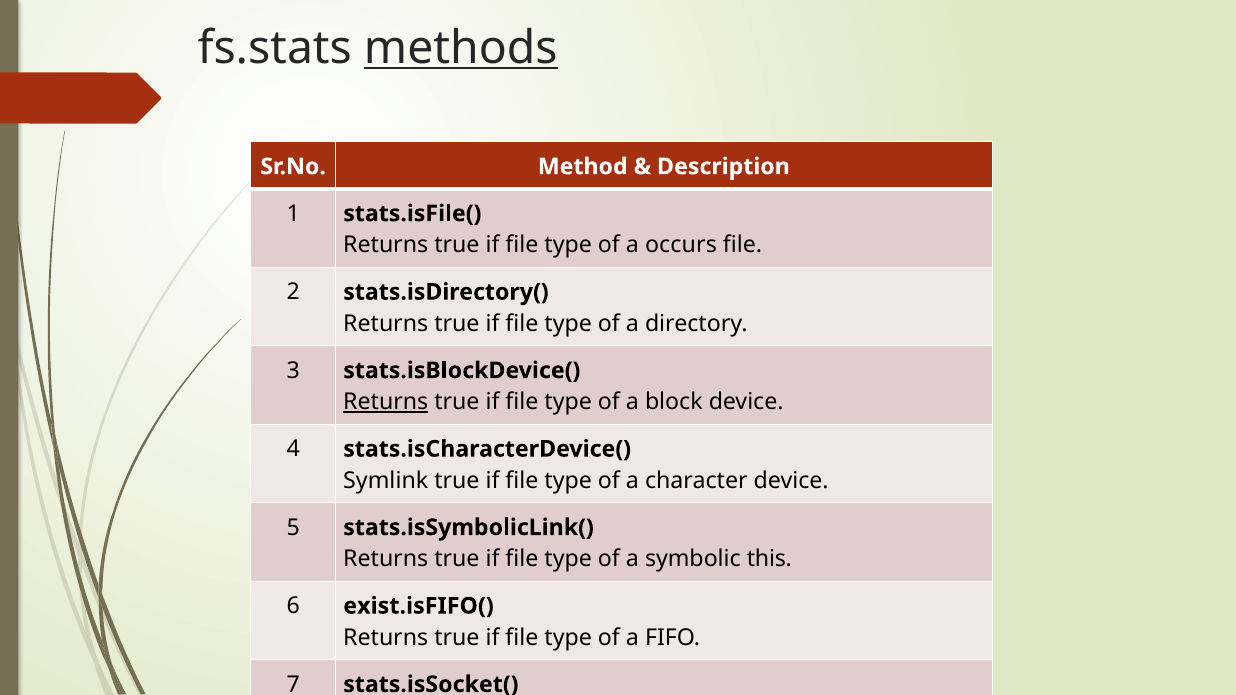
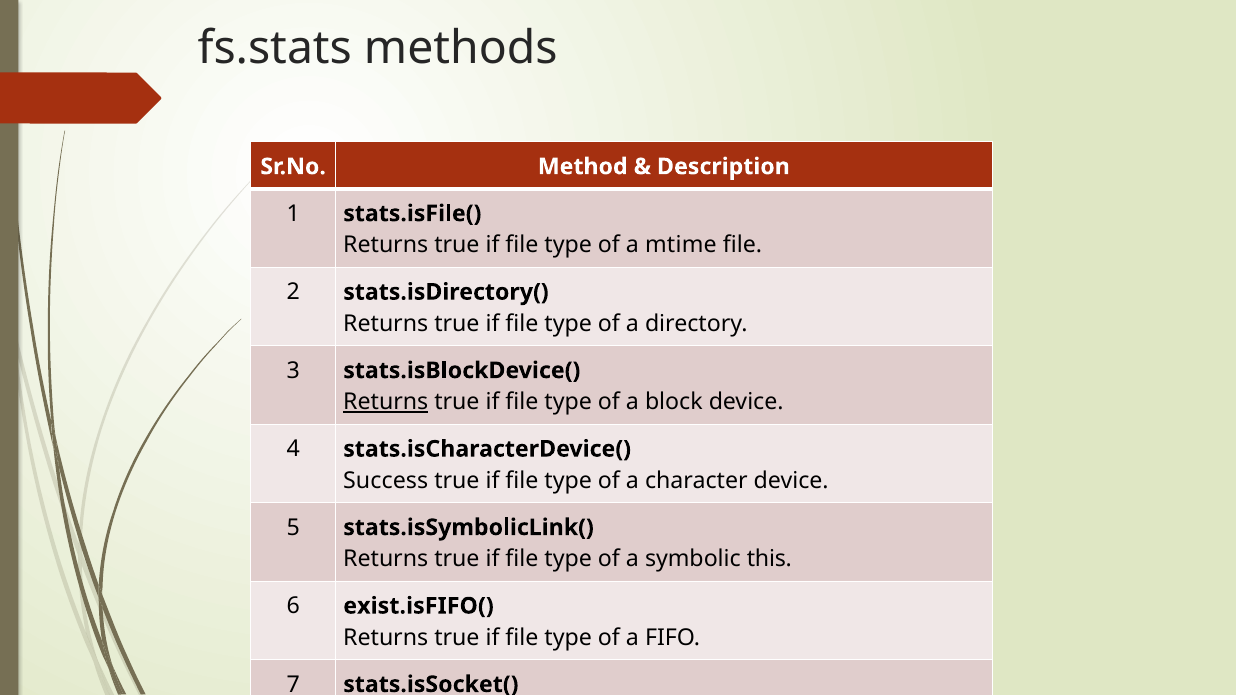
methods underline: present -> none
occurs: occurs -> mtime
Symlink: Symlink -> Success
